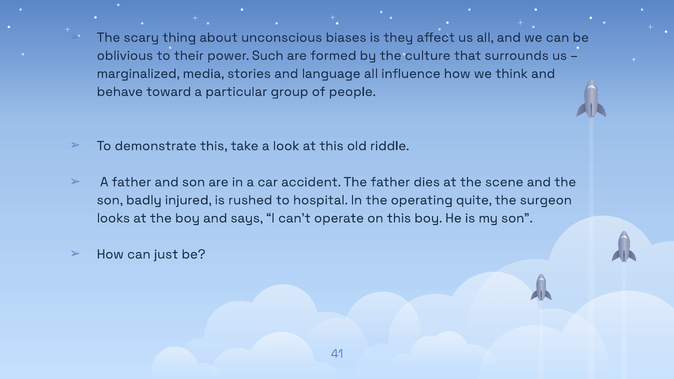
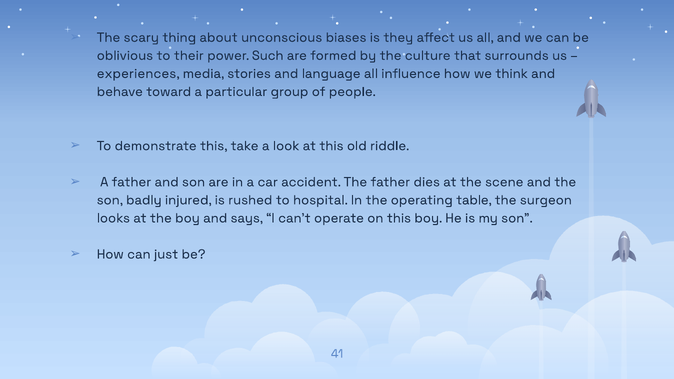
marginalized: marginalized -> experiences
quite: quite -> table
